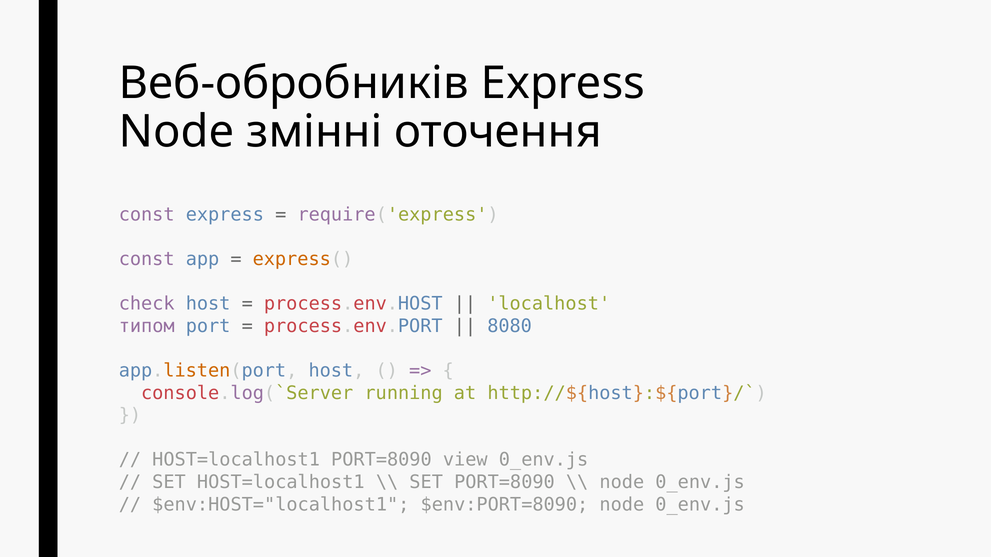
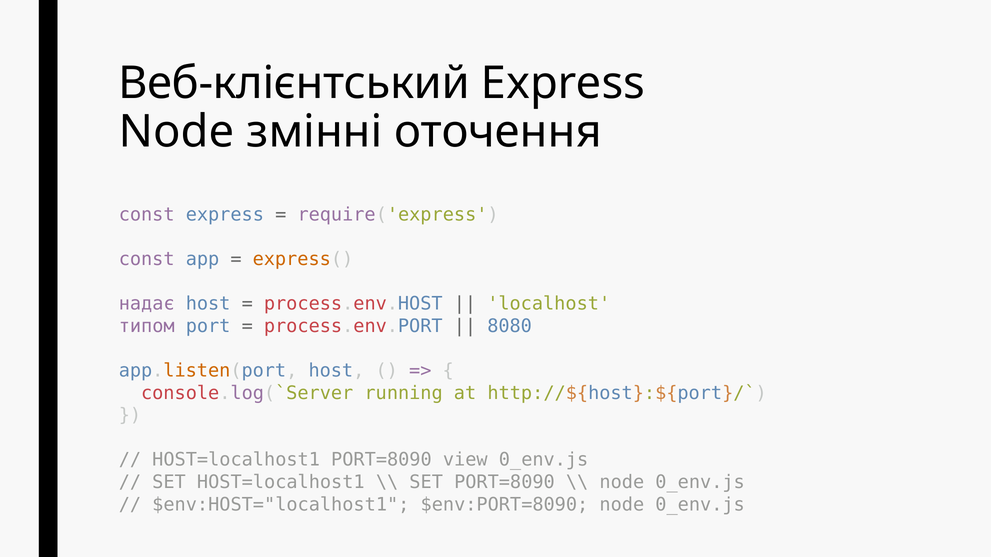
Веб-обробників: Веб-обробників -> Веб-клієнтський
check: check -> надає
